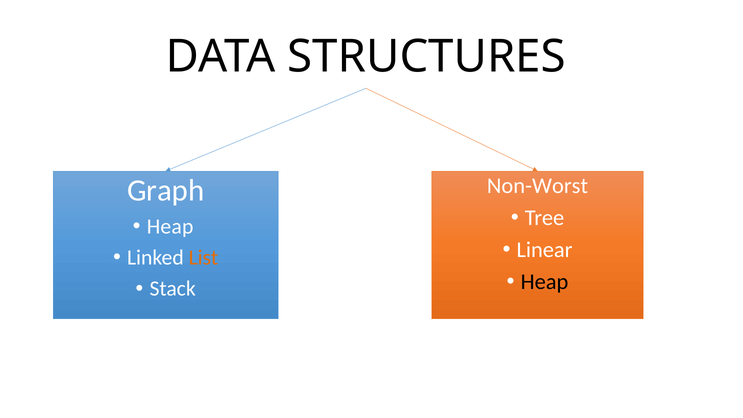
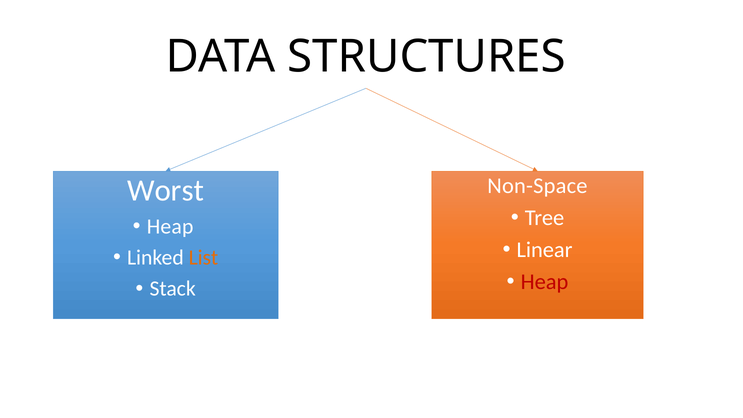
Non-Worst: Non-Worst -> Non-Space
Graph: Graph -> Worst
Heap at (545, 282) colour: black -> red
